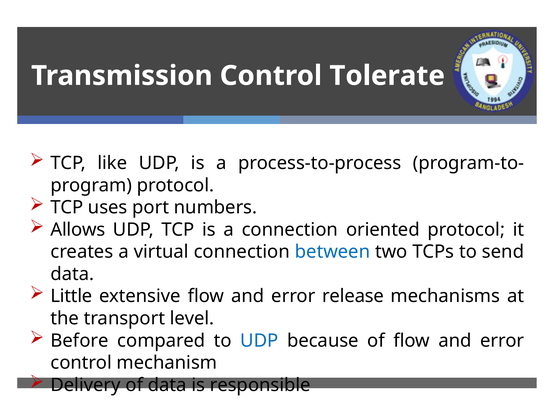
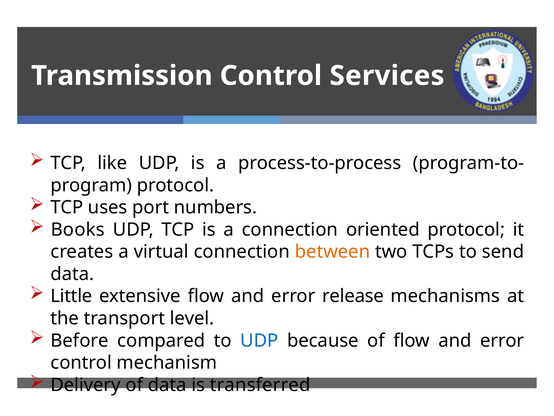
Tolerate: Tolerate -> Services
Allows: Allows -> Books
between colour: blue -> orange
responsible: responsible -> transferred
